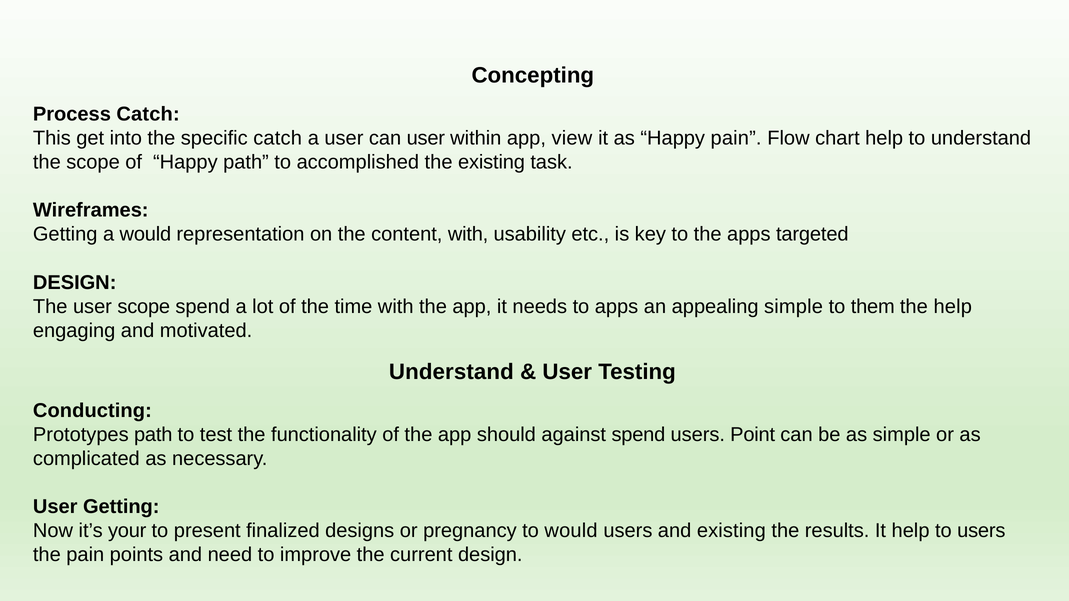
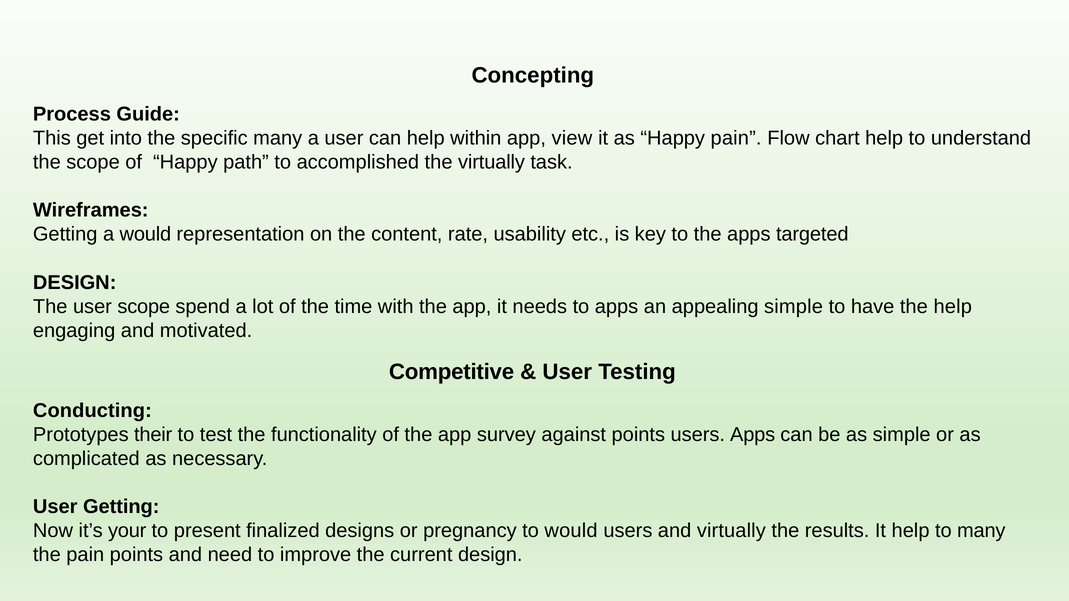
Process Catch: Catch -> Guide
specific catch: catch -> many
can user: user -> help
the existing: existing -> virtually
content with: with -> rate
them: them -> have
Understand at (451, 372): Understand -> Competitive
Prototypes path: path -> their
should: should -> survey
against spend: spend -> points
users Point: Point -> Apps
and existing: existing -> virtually
to users: users -> many
